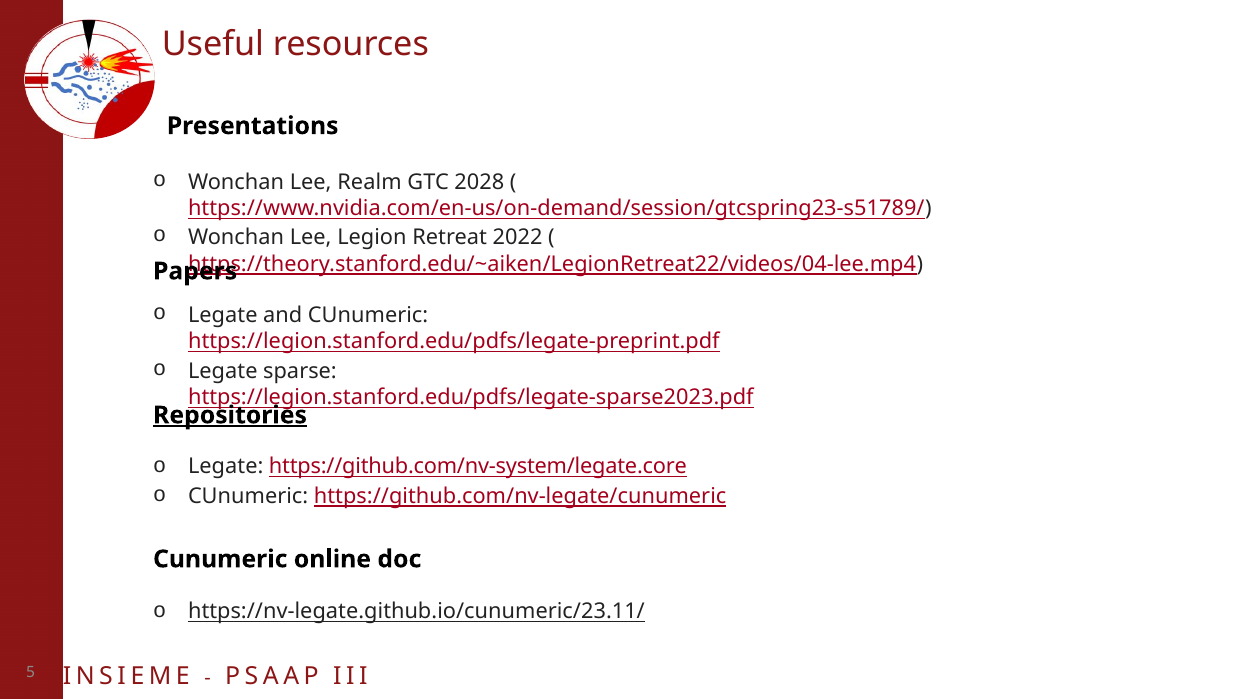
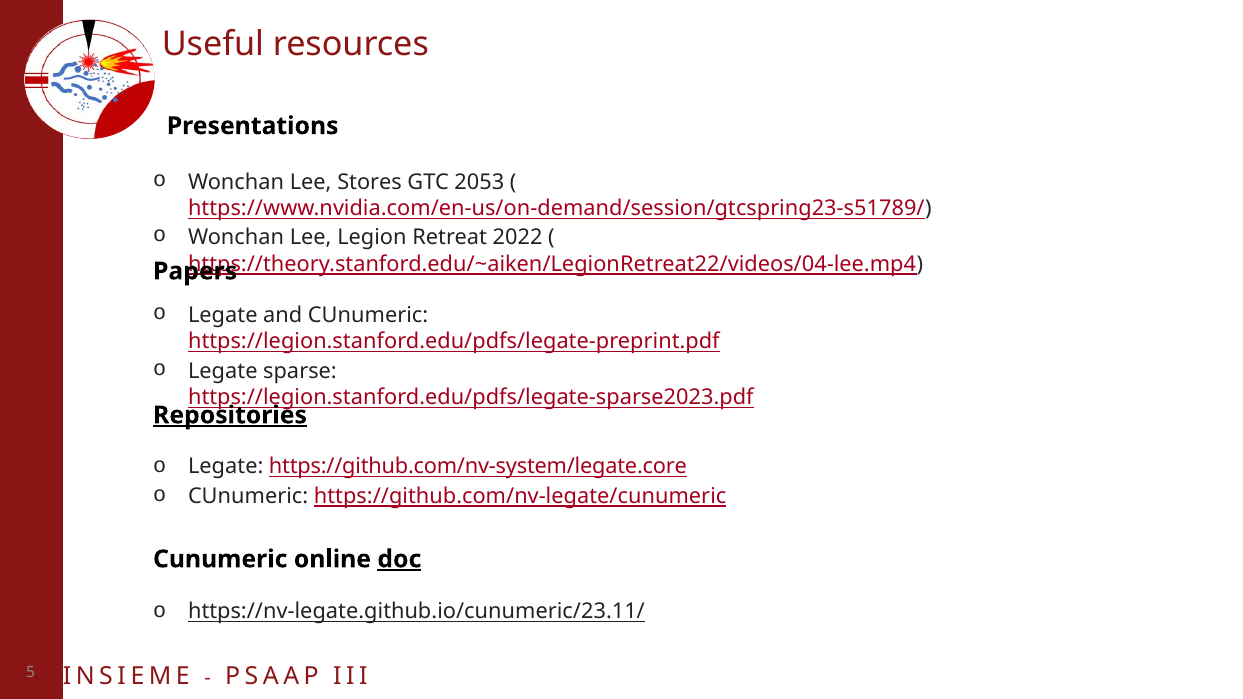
Realm: Realm -> Stores
2028: 2028 -> 2053
doc underline: none -> present
